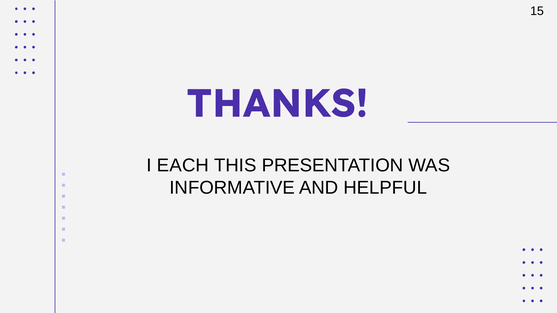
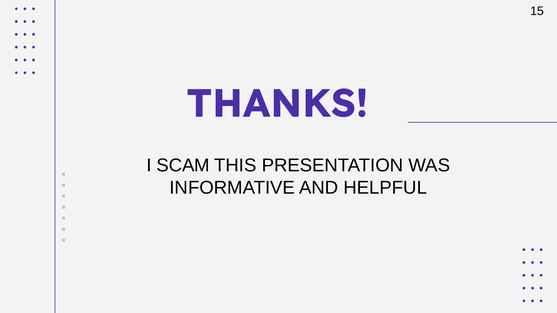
EACH: EACH -> SCAM
